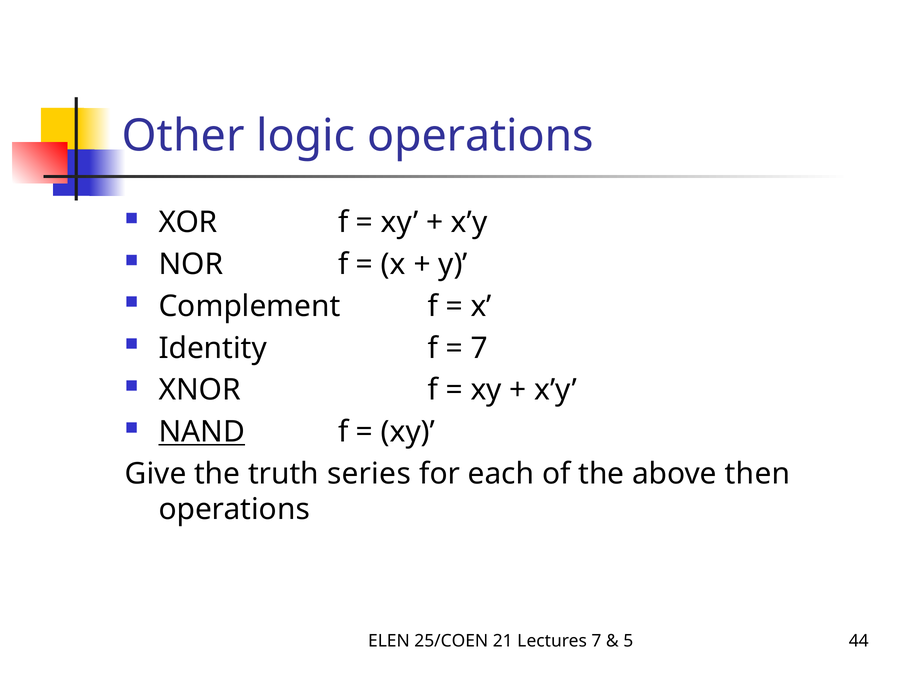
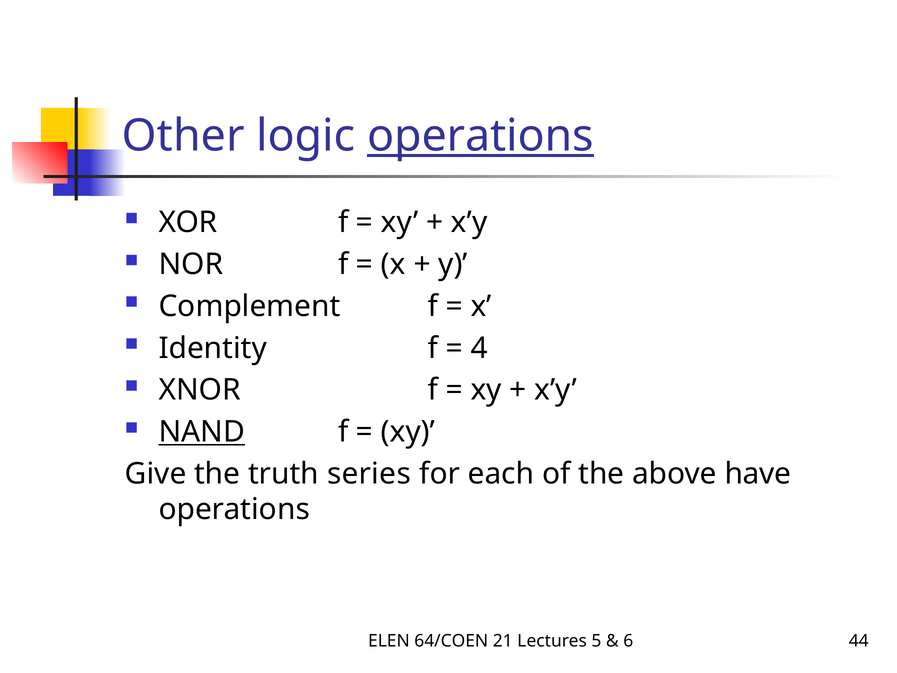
operations at (481, 136) underline: none -> present
7 at (479, 348): 7 -> 4
then: then -> have
25/COEN: 25/COEN -> 64/COEN
Lectures 7: 7 -> 5
5: 5 -> 6
